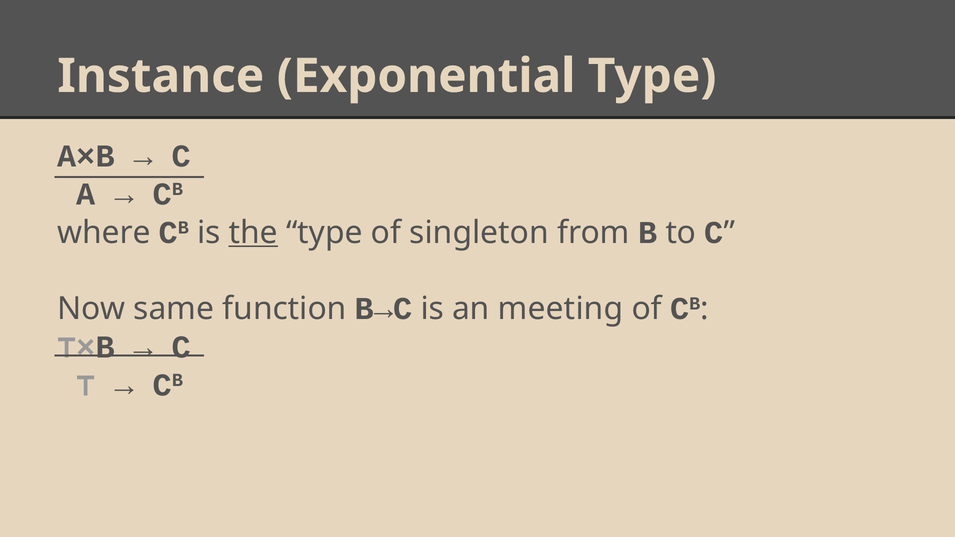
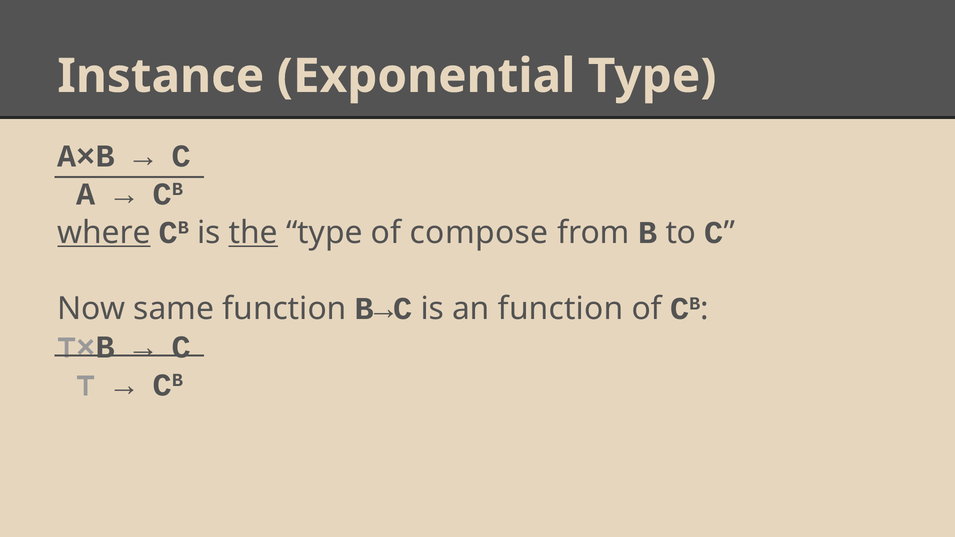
where underline: none -> present
singleton: singleton -> compose
an meeting: meeting -> function
